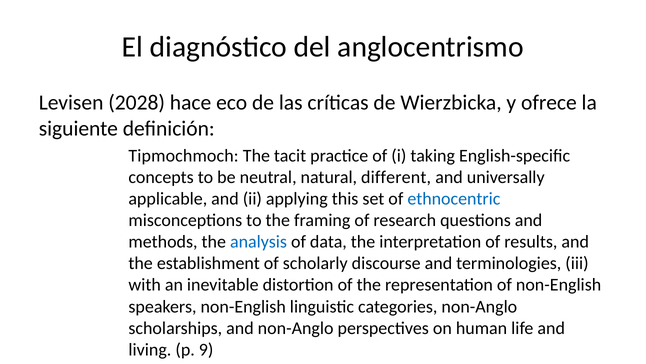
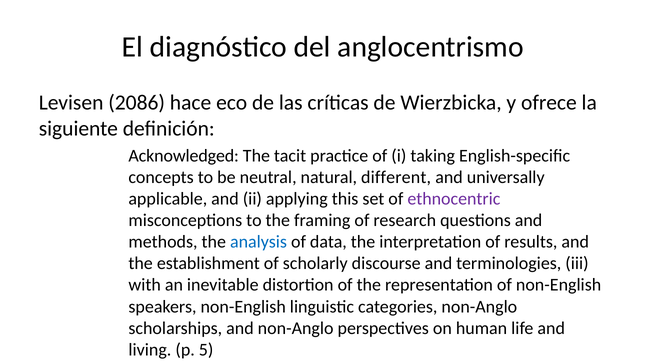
2028: 2028 -> 2086
Tipmochmoch: Tipmochmoch -> Acknowledged
ethnocentric colour: blue -> purple
9: 9 -> 5
